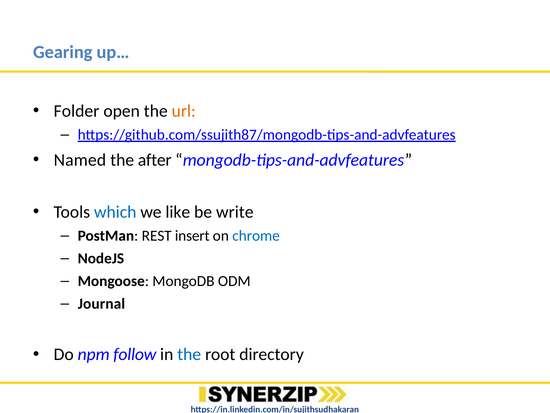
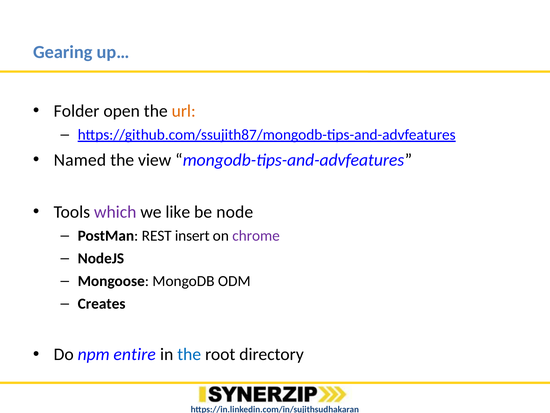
after: after -> view
which colour: blue -> purple
write: write -> node
chrome colour: blue -> purple
Journal: Journal -> Creates
follow: follow -> entire
